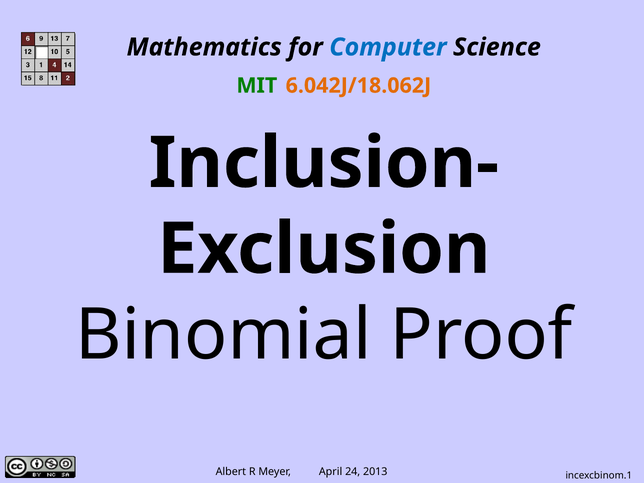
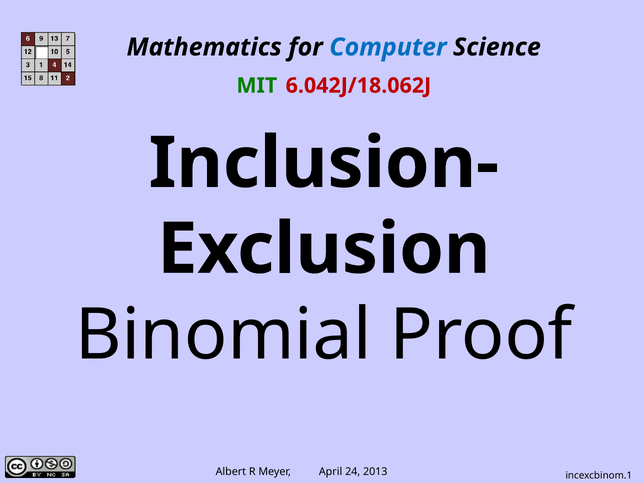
6.042J/18.062J colour: orange -> red
